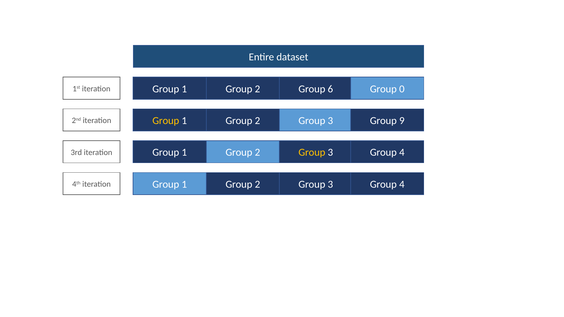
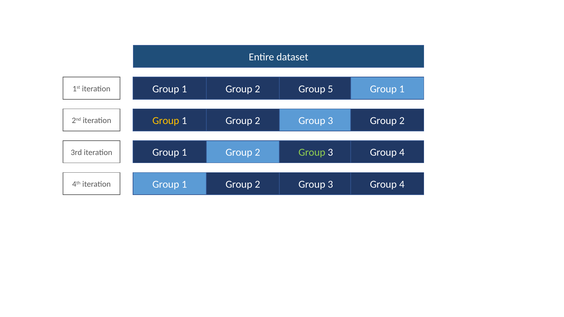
6: 6 -> 5
0 at (402, 89): 0 -> 1
3 Group 9: 9 -> 2
Group at (312, 153) colour: yellow -> light green
